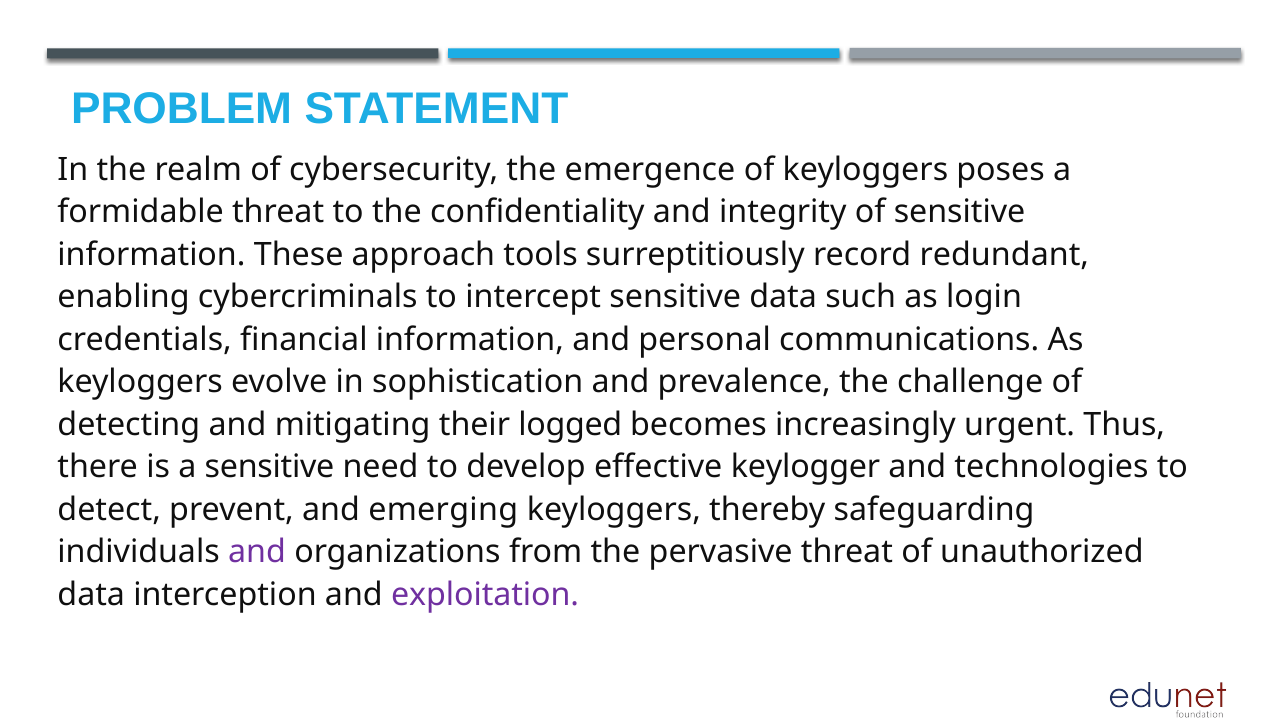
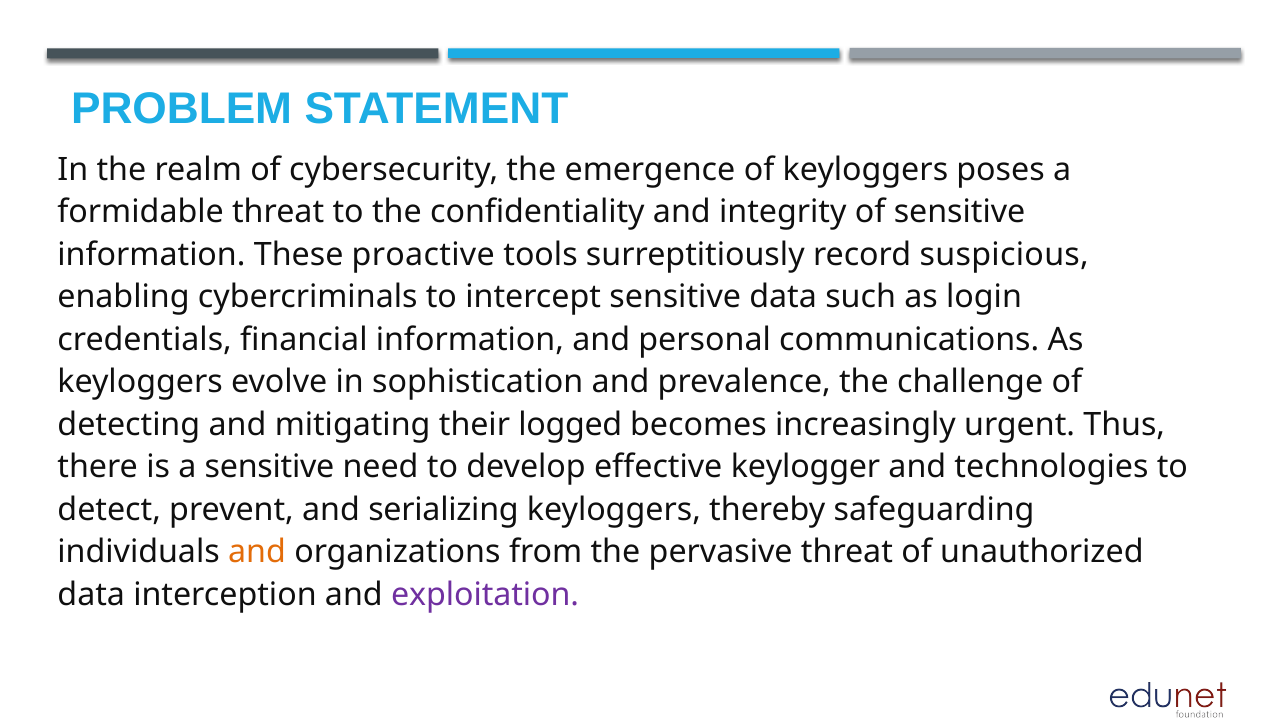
approach: approach -> proactive
redundant: redundant -> suspicious
emerging: emerging -> serializing
and at (257, 552) colour: purple -> orange
